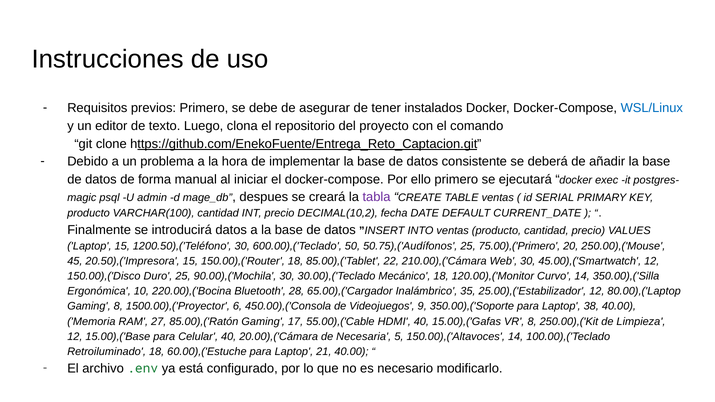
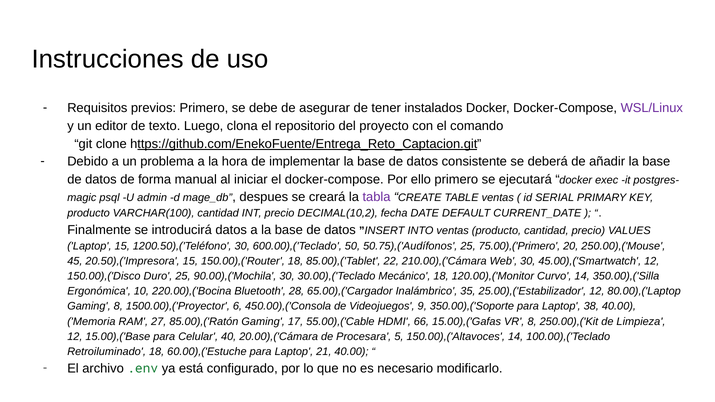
WSL/Linux colour: blue -> purple
HDMI 40: 40 -> 66
Necesaria: Necesaria -> Procesara
